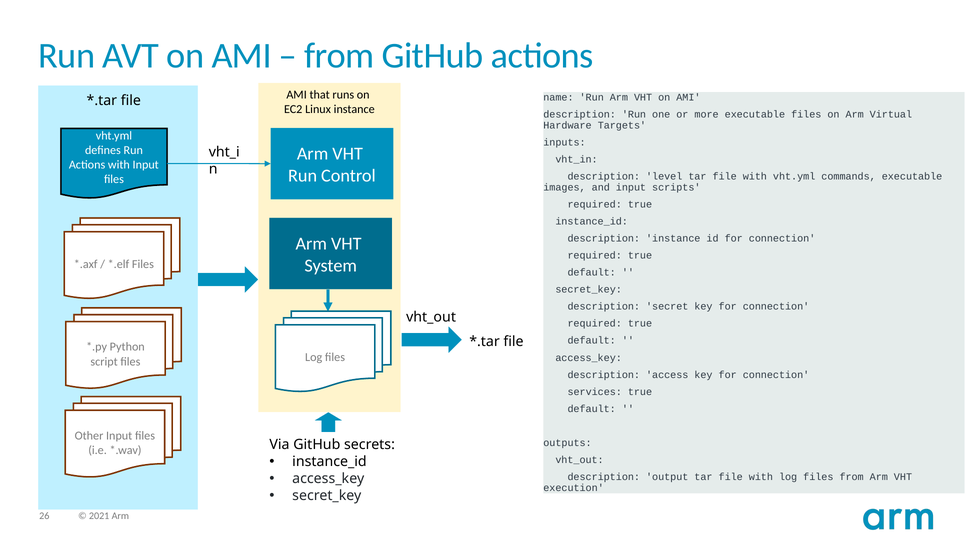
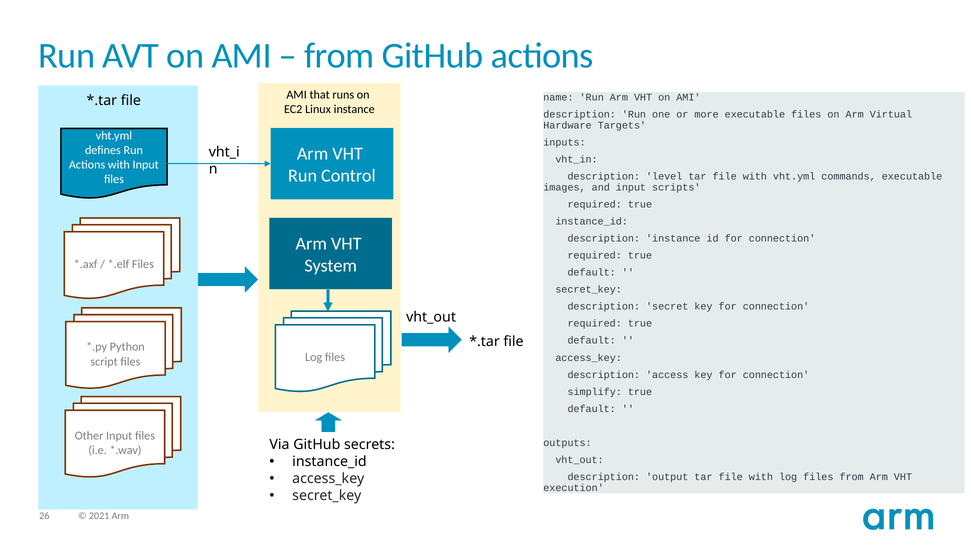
services: services -> simplify
